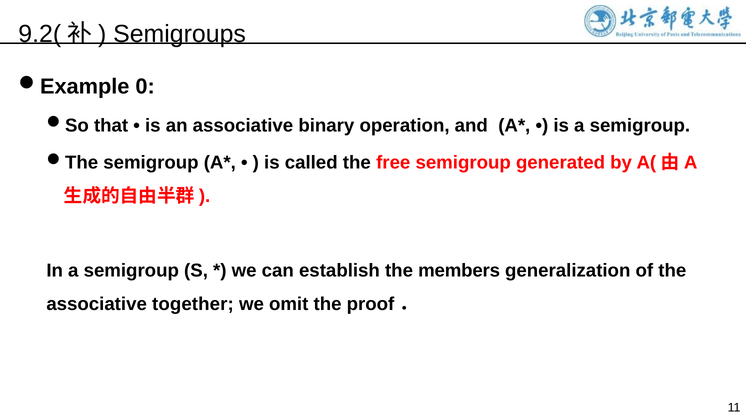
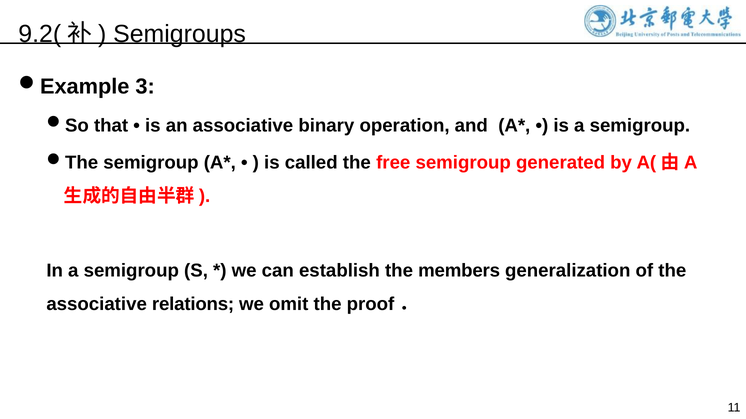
0: 0 -> 3
together: together -> relations
